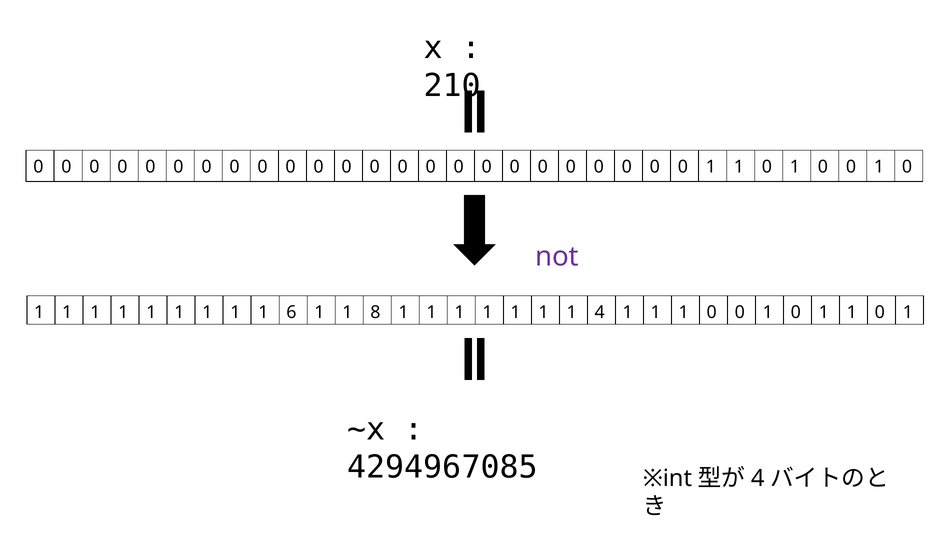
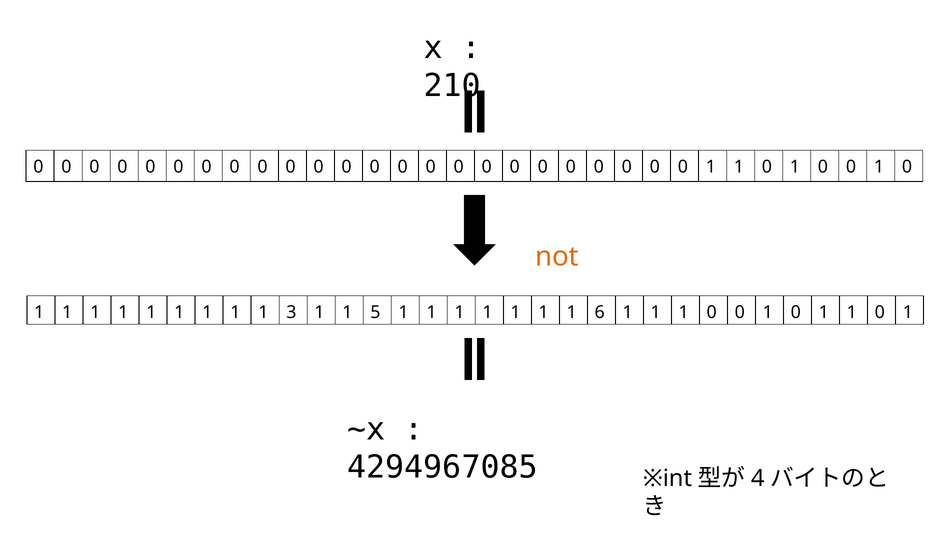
not colour: purple -> orange
6: 6 -> 3
8: 8 -> 5
1 4: 4 -> 6
